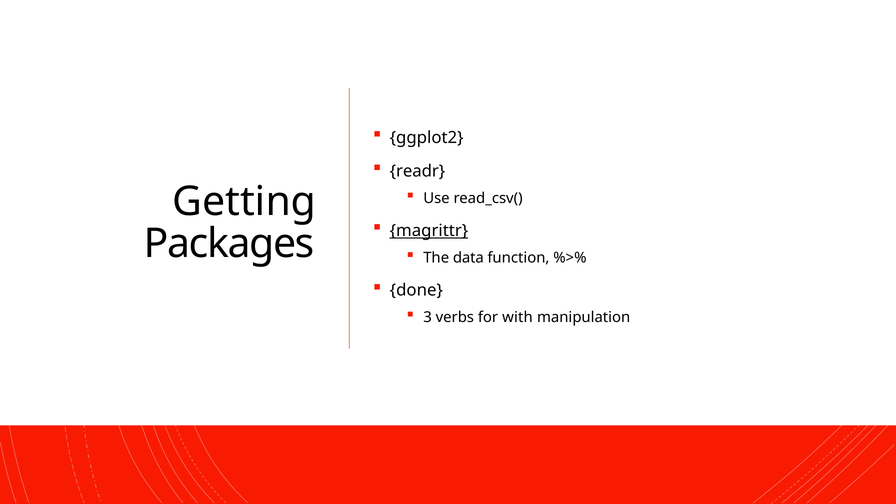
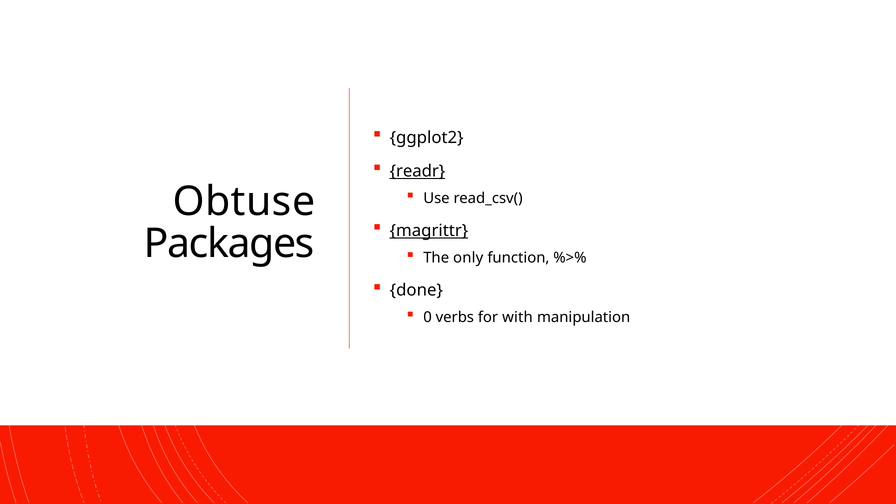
readr underline: none -> present
Getting: Getting -> Obtuse
data: data -> only
3: 3 -> 0
